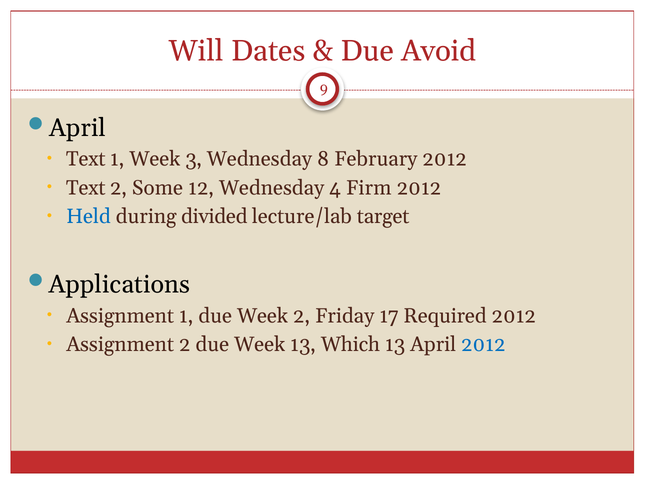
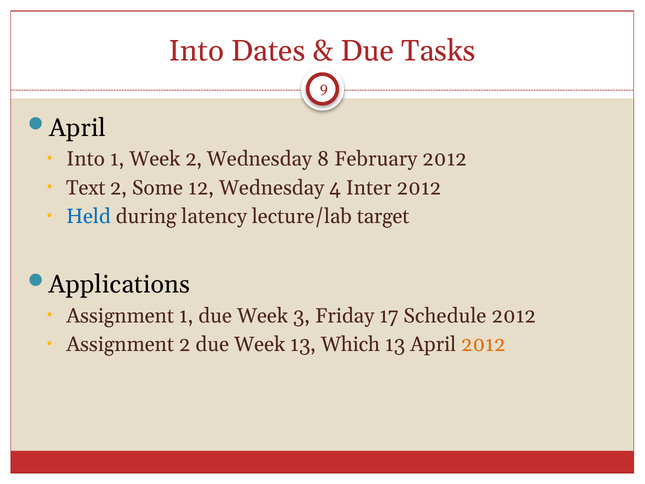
Will at (196, 51): Will -> Into
Avoid: Avoid -> Tasks
Text at (86, 159): Text -> Into
Week 3: 3 -> 2
Firm: Firm -> Inter
divided: divided -> latency
Week 2: 2 -> 3
Required: Required -> Schedule
2012 at (483, 345) colour: blue -> orange
